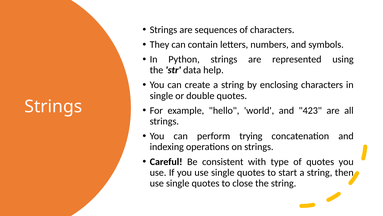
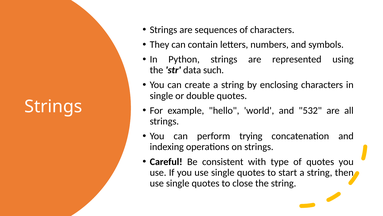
help: help -> such
423: 423 -> 532
